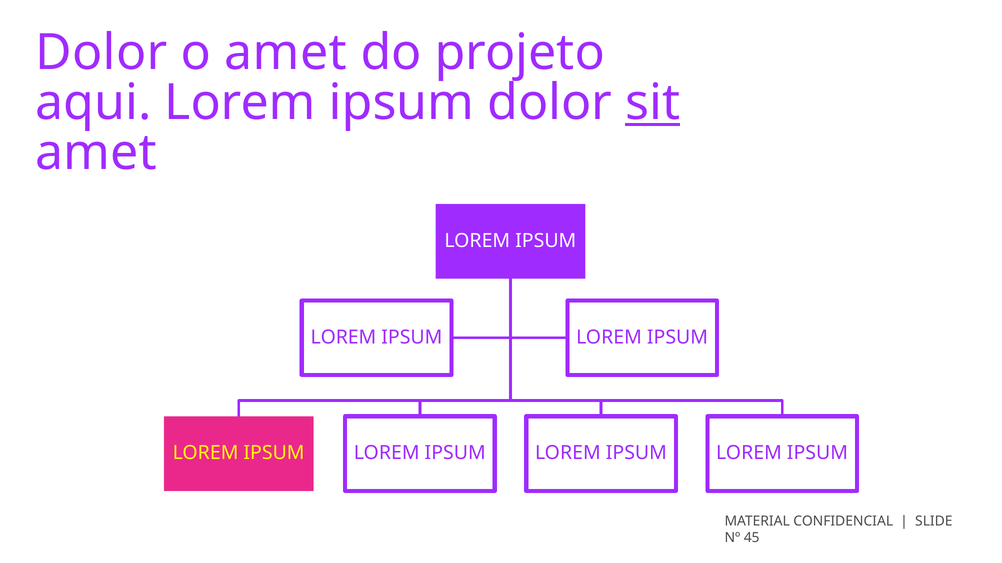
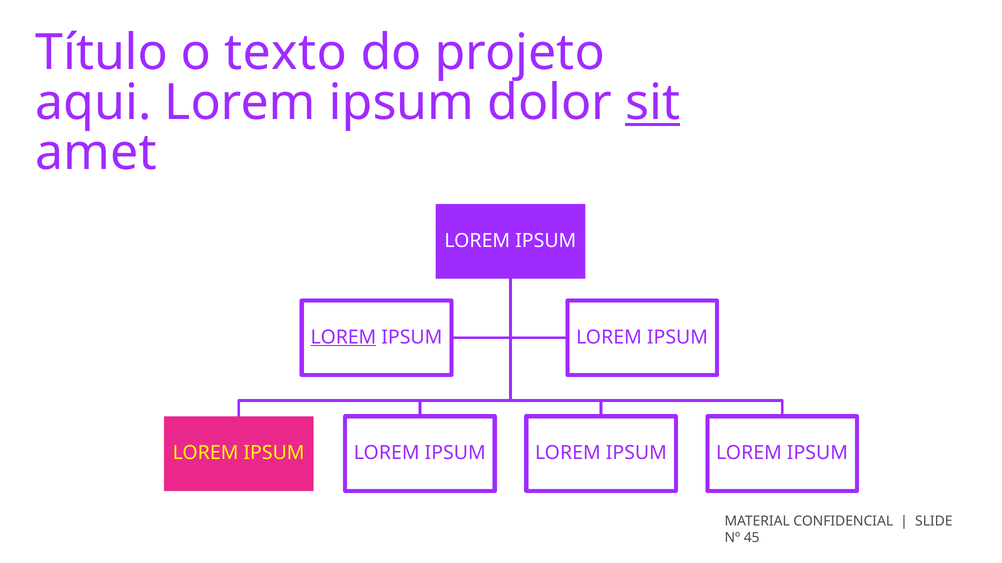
Dolor at (101, 53): Dolor -> Título
o amet: amet -> texto
LOREM at (343, 338) underline: none -> present
